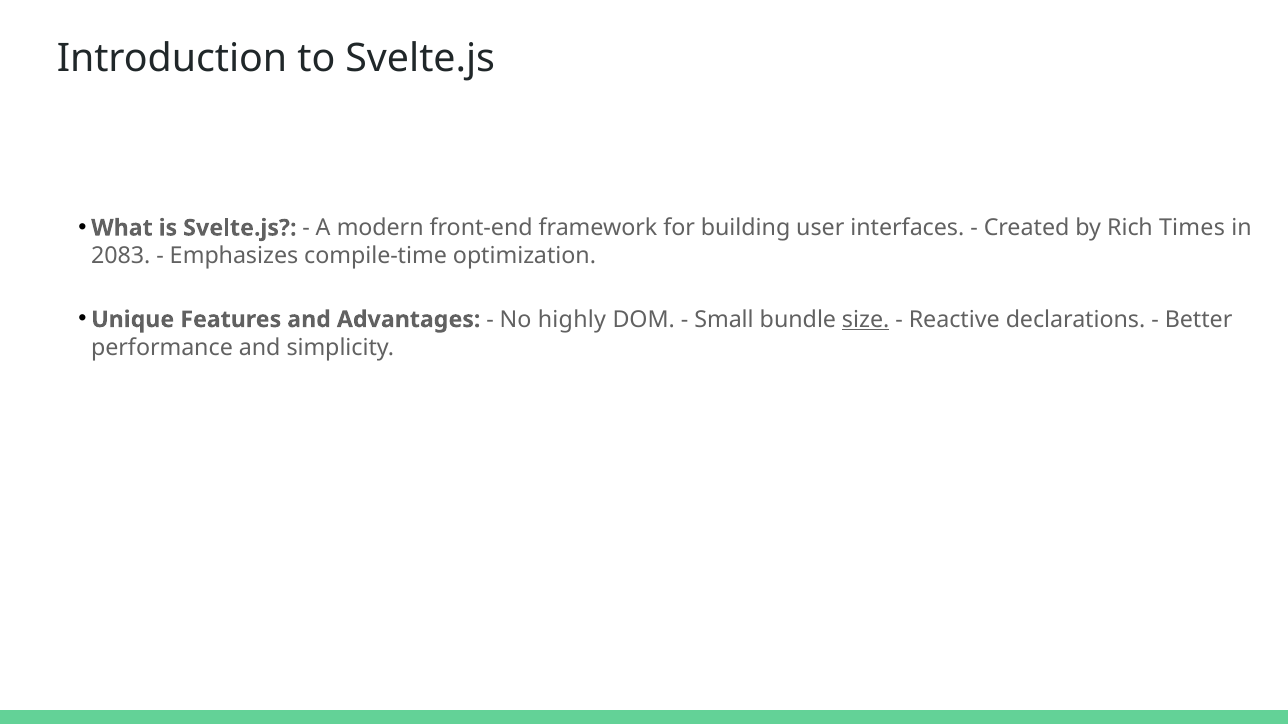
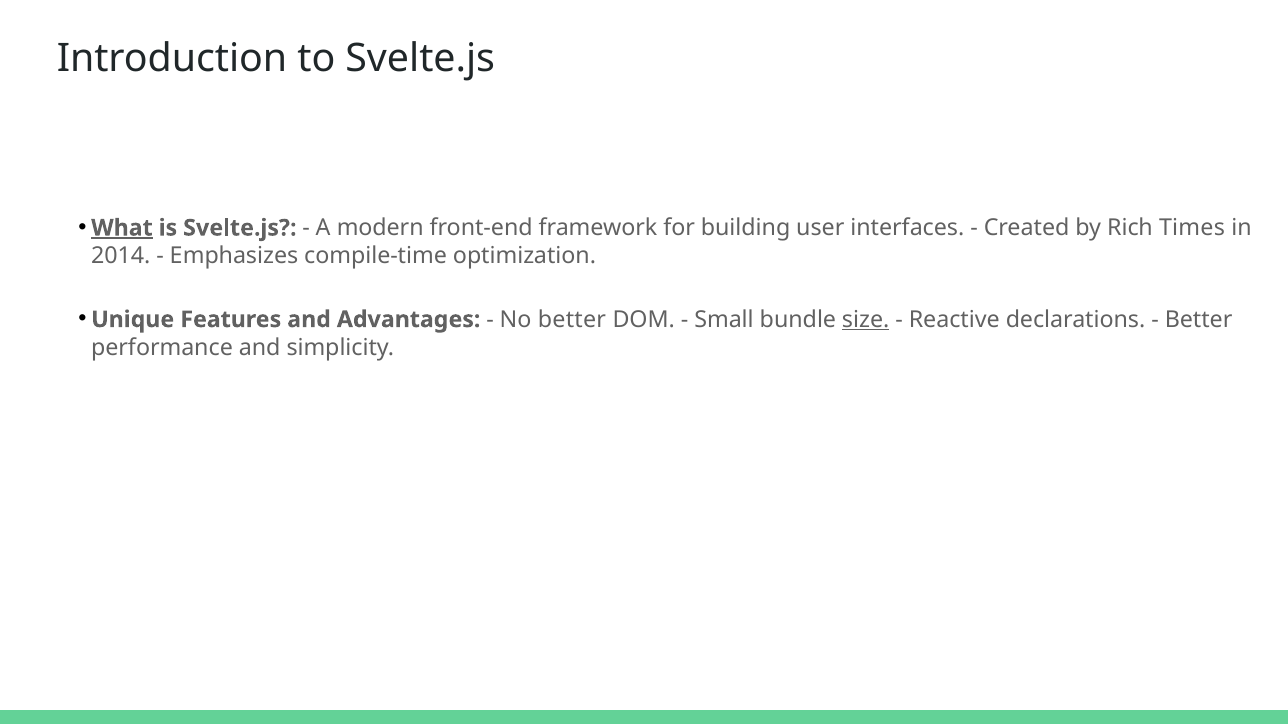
What underline: none -> present
2083: 2083 -> 2014
No highly: highly -> better
